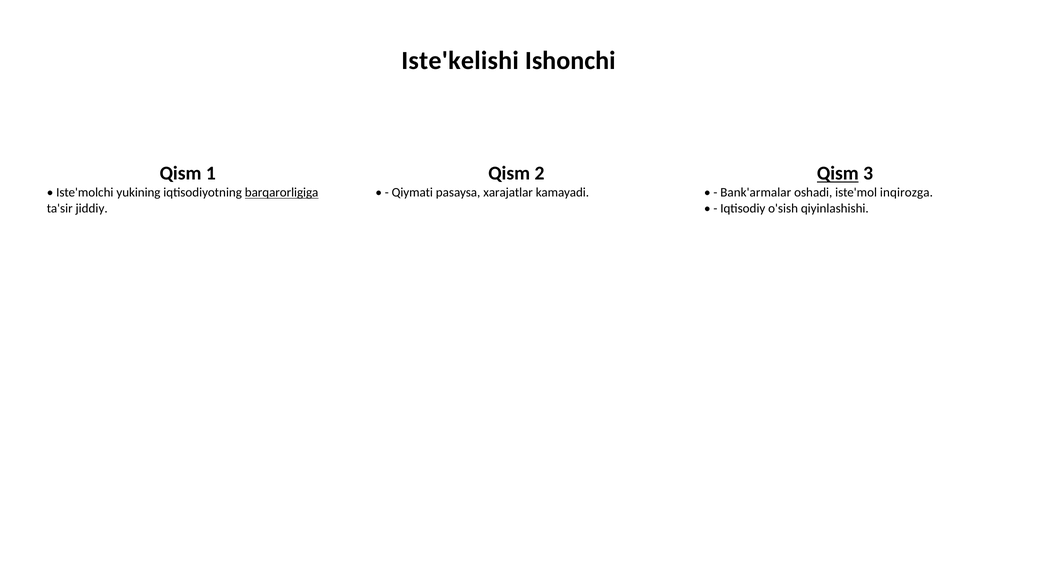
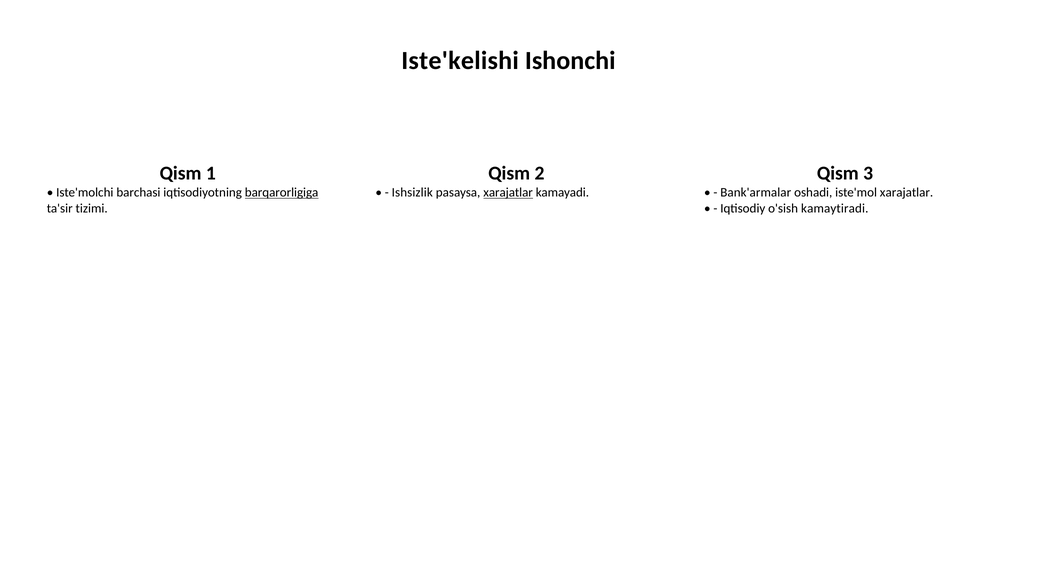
Qism at (838, 173) underline: present -> none
yukining: yukining -> barchasi
Qiymati: Qiymati -> Ishsizlik
xarajatlar at (508, 193) underline: none -> present
iste'mol inqirozga: inqirozga -> xarajatlar
jiddiy: jiddiy -> tizimi
qiyinlashishi: qiyinlashishi -> kamaytiradi
